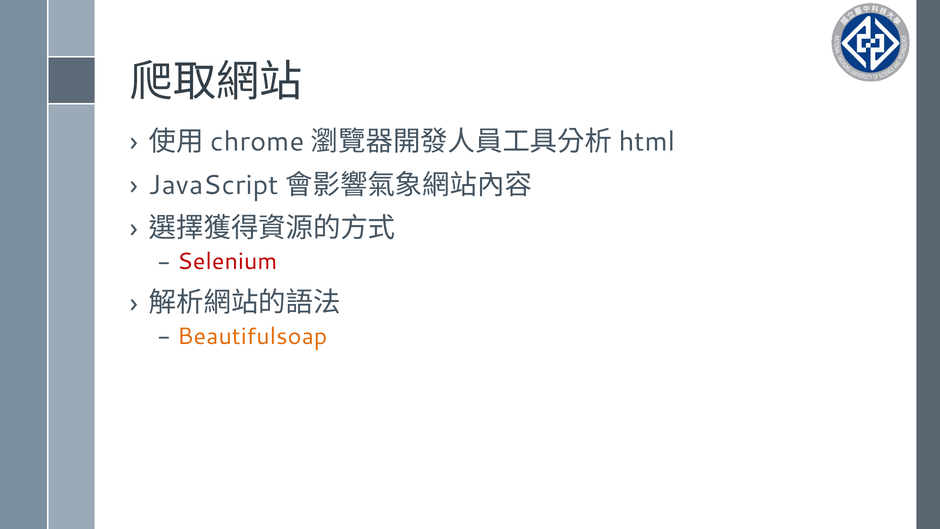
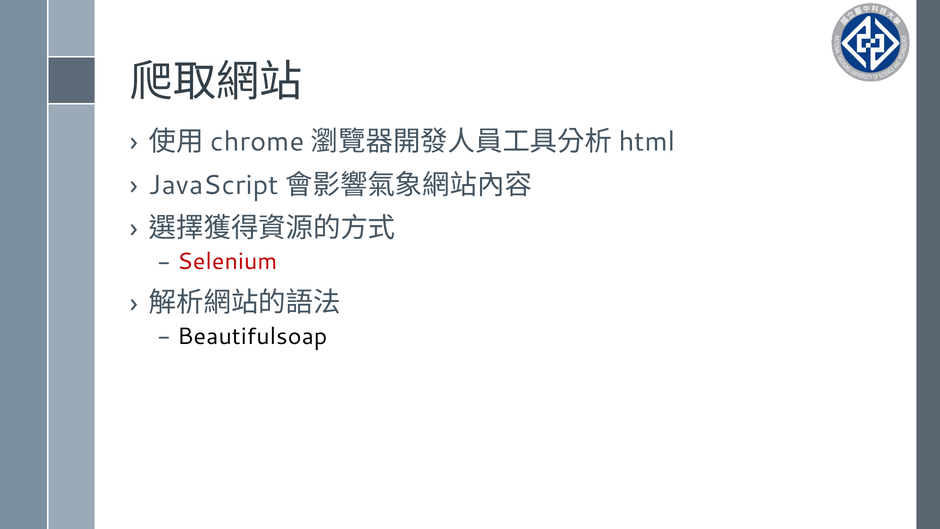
Beautifulsoap colour: orange -> black
